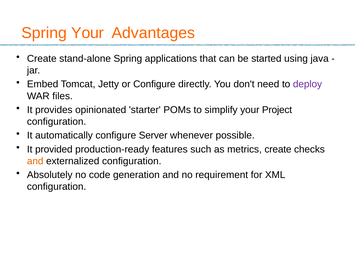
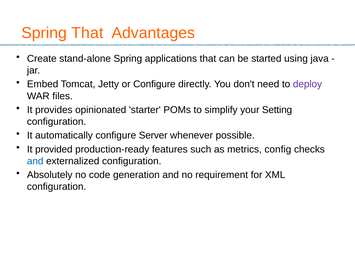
Spring Your: Your -> That
Project: Project -> Setting
metrics create: create -> config
and at (35, 161) colour: orange -> blue
